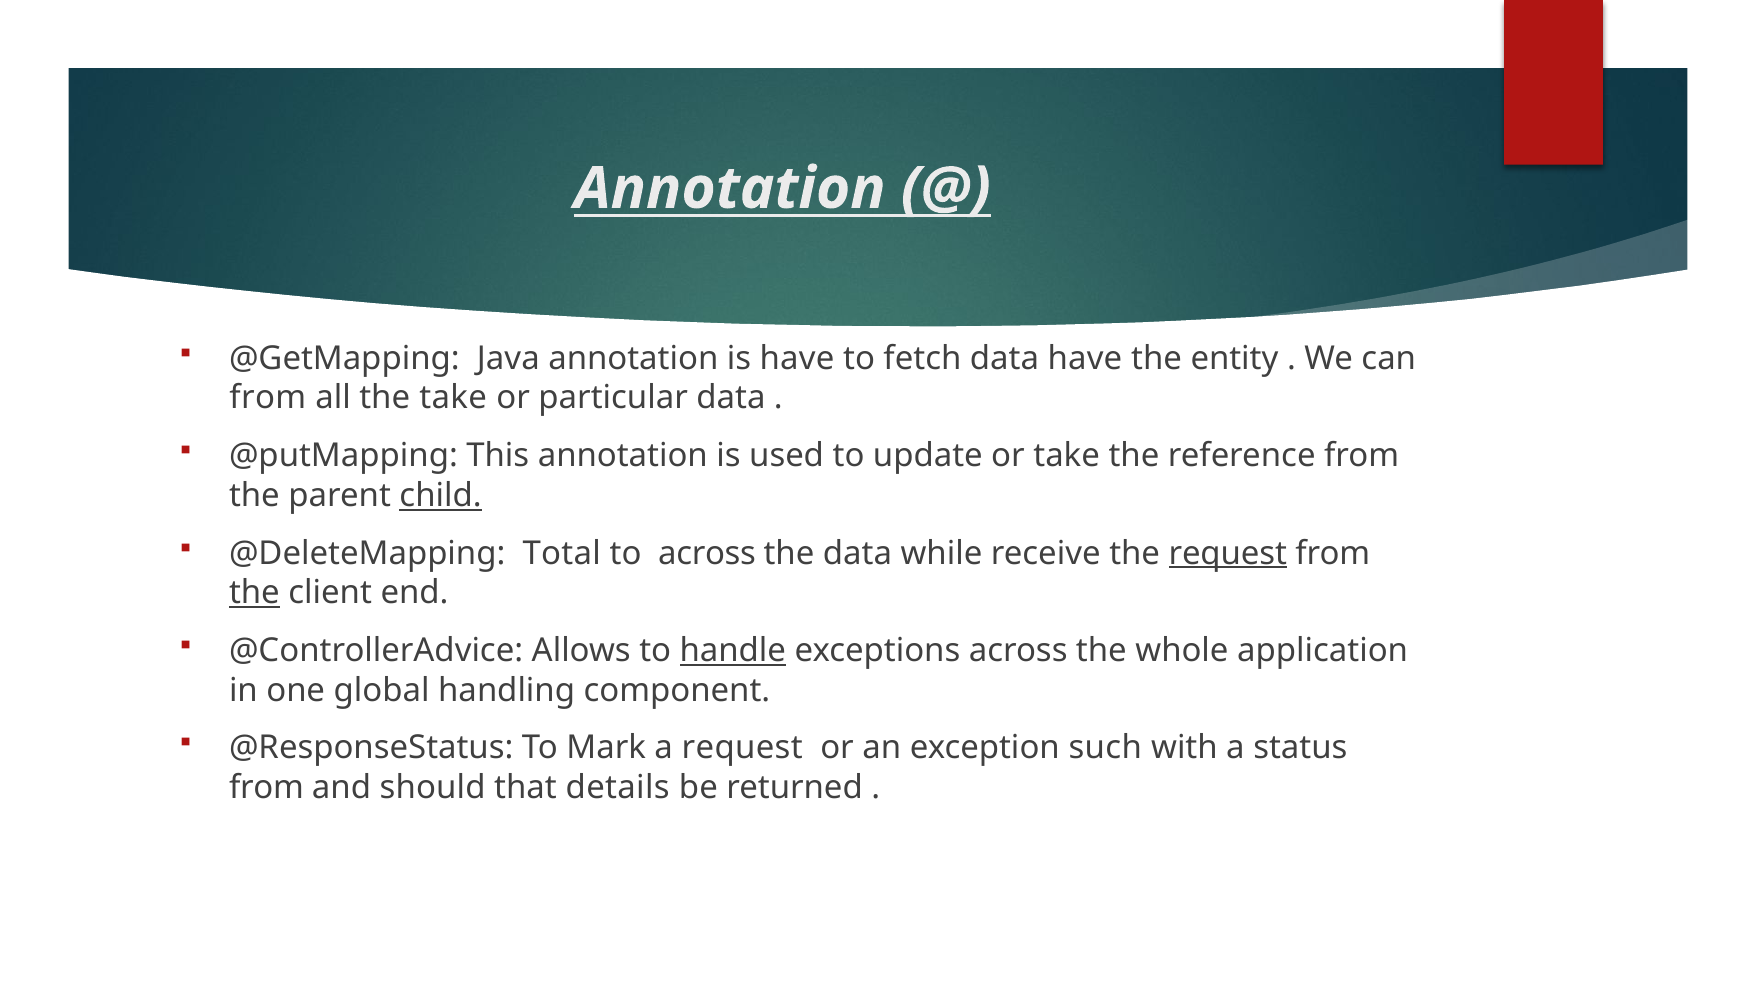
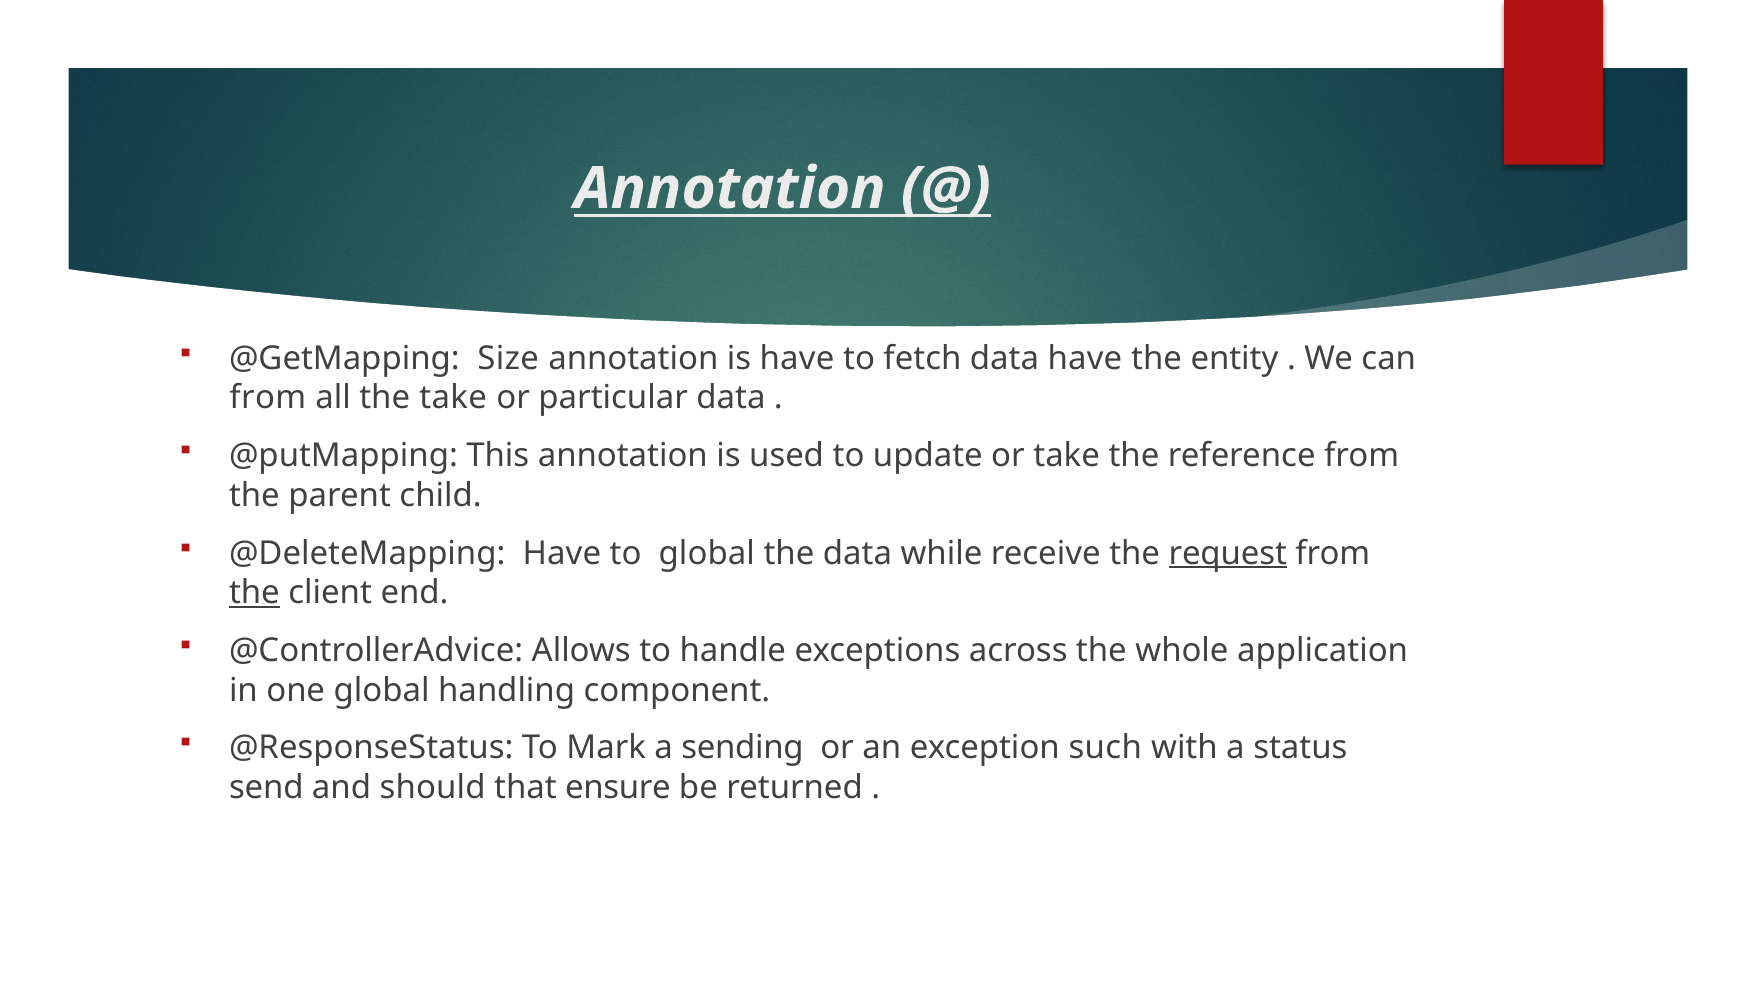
Java: Java -> Size
child underline: present -> none
@DeleteMapping Total: Total -> Have
to across: across -> global
handle underline: present -> none
a request: request -> sending
from at (266, 788): from -> send
details: details -> ensure
